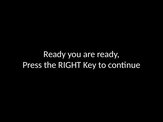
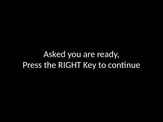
Ready at (55, 54): Ready -> Asked
